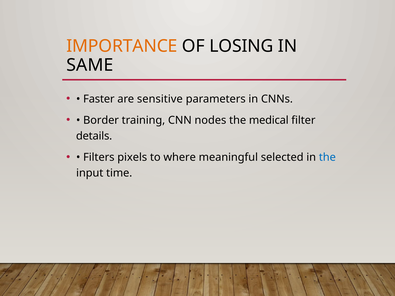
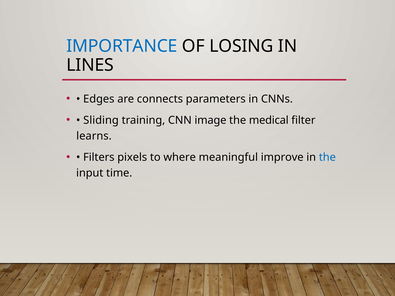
IMPORTANCE colour: orange -> blue
SAME: SAME -> LINES
Faster: Faster -> Edges
sensitive: sensitive -> connects
Border: Border -> Sliding
nodes: nodes -> image
details: details -> learns
selected: selected -> improve
